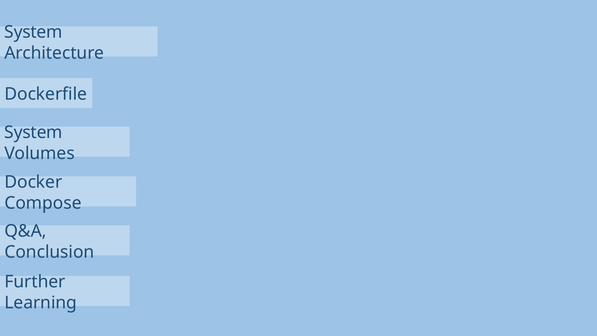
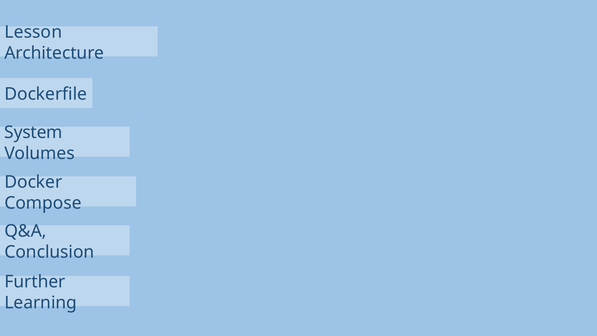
System at (33, 32): System -> Lesson
